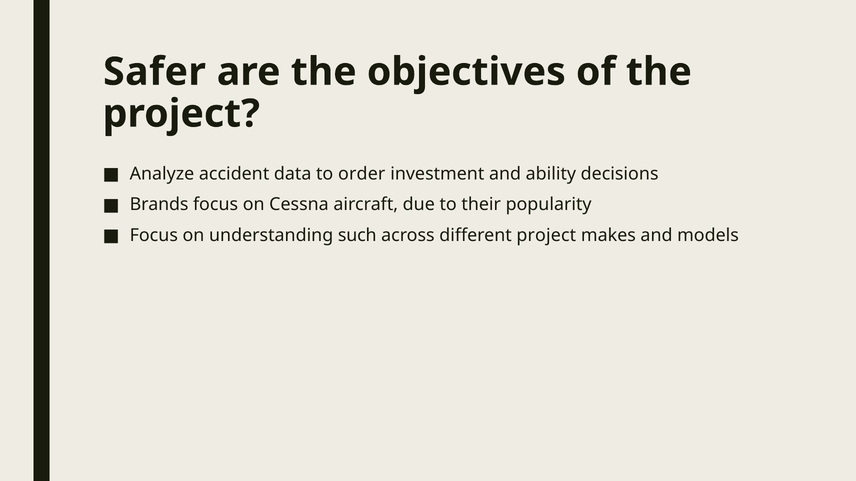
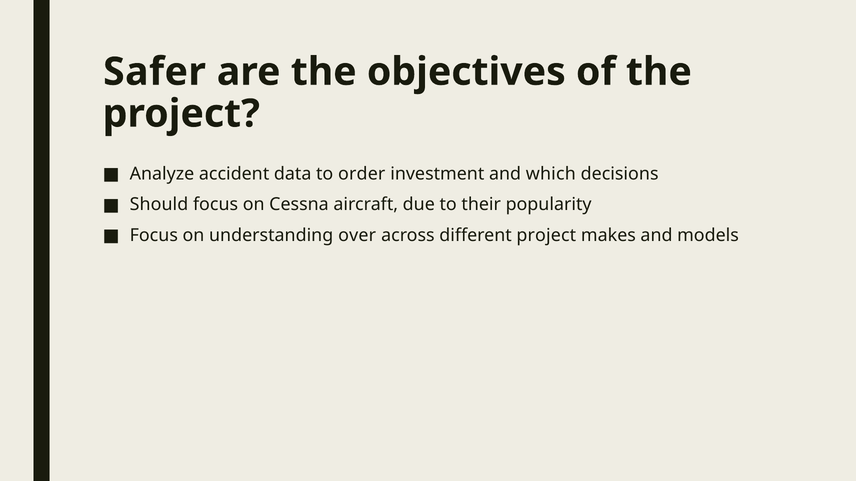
ability: ability -> which
Brands: Brands -> Should
such: such -> over
